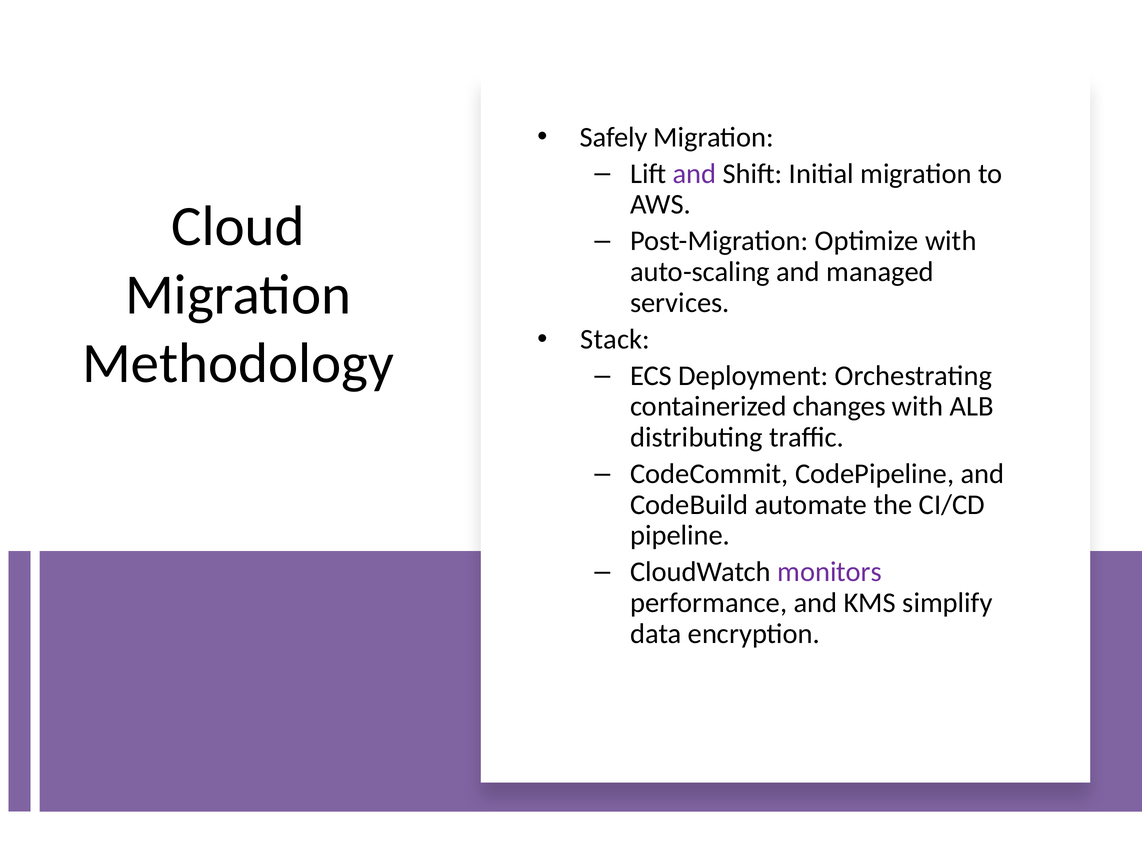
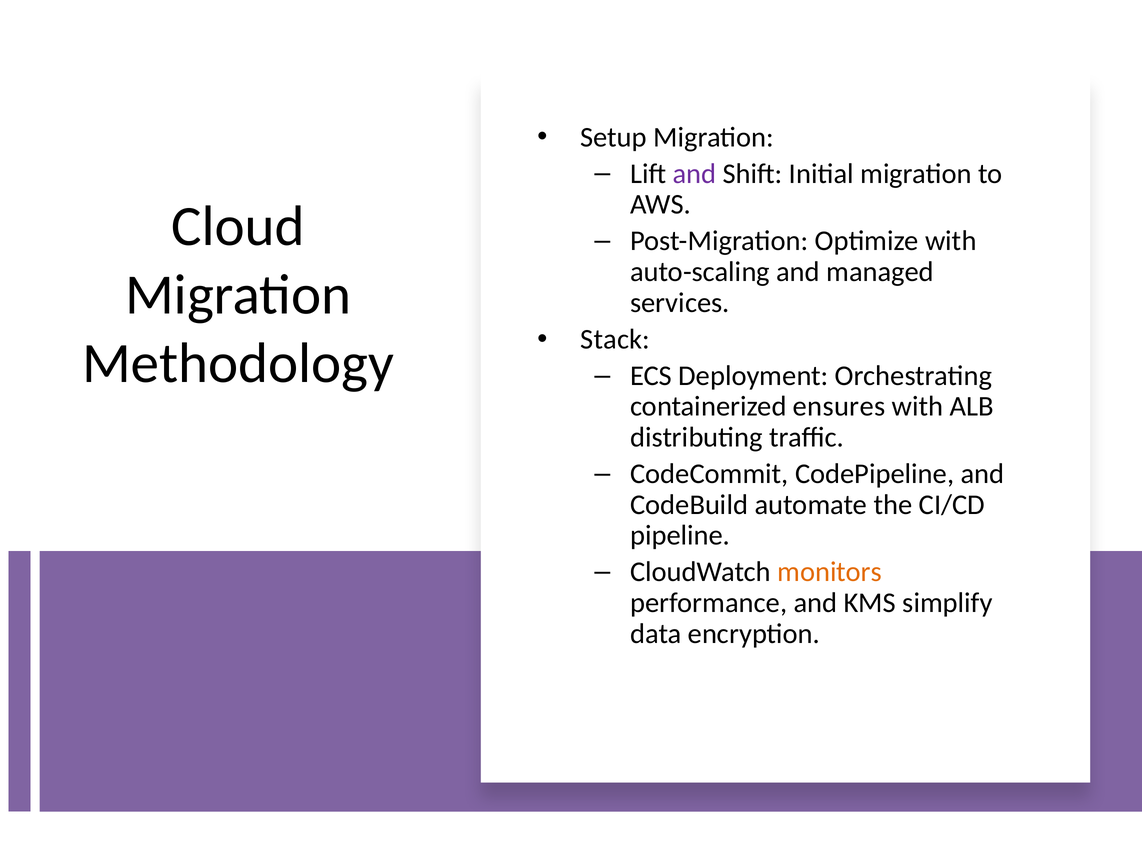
Safely: Safely -> Setup
changes: changes -> ensures
monitors colour: purple -> orange
